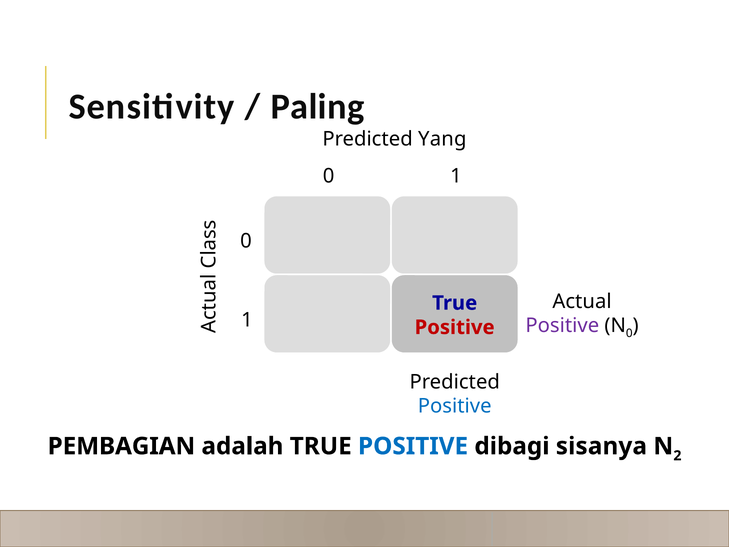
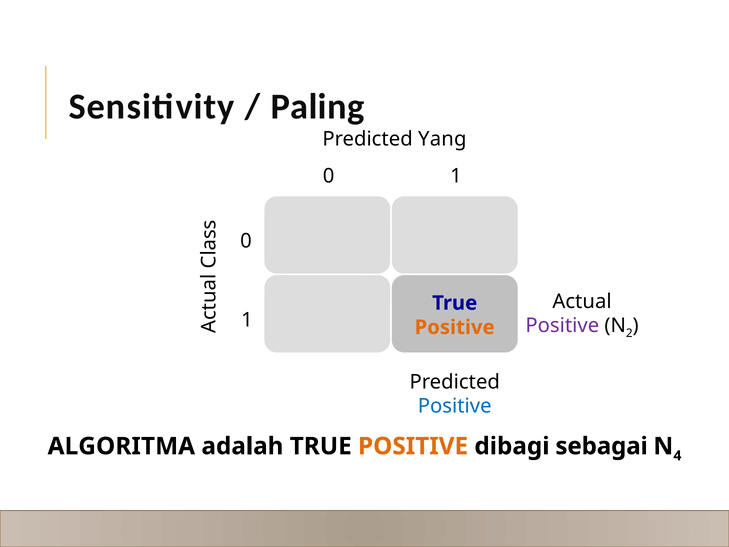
0 at (629, 333): 0 -> 2
Positive at (455, 327) colour: red -> orange
PEMBAGIAN: PEMBAGIAN -> ALGORITMA
POSITIVE at (413, 446) colour: blue -> orange
sisanya: sisanya -> sebagai
2: 2 -> 4
